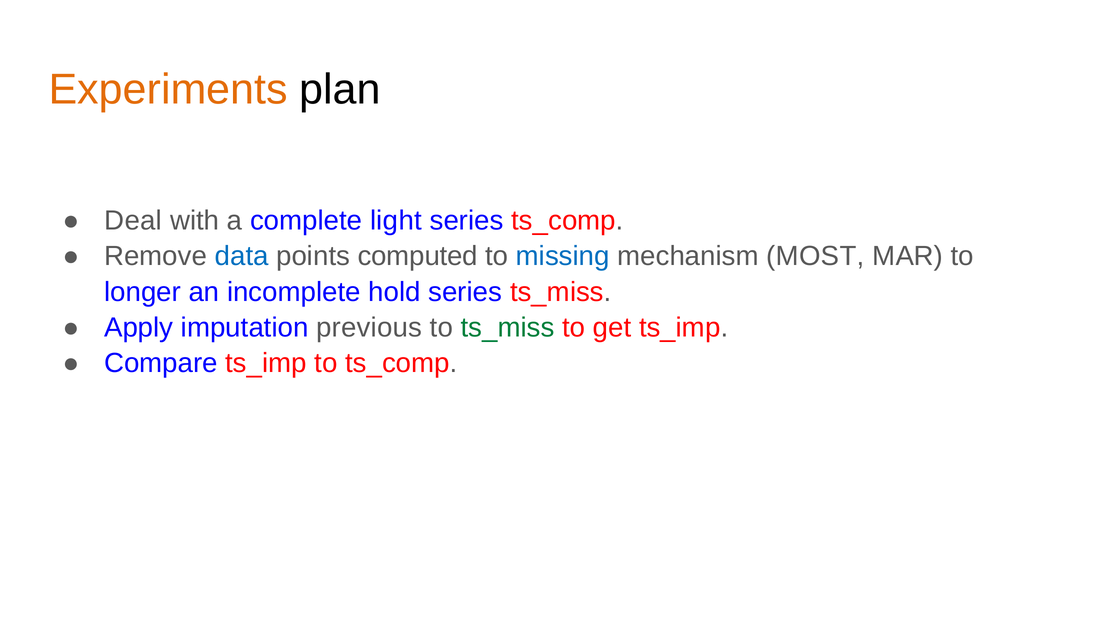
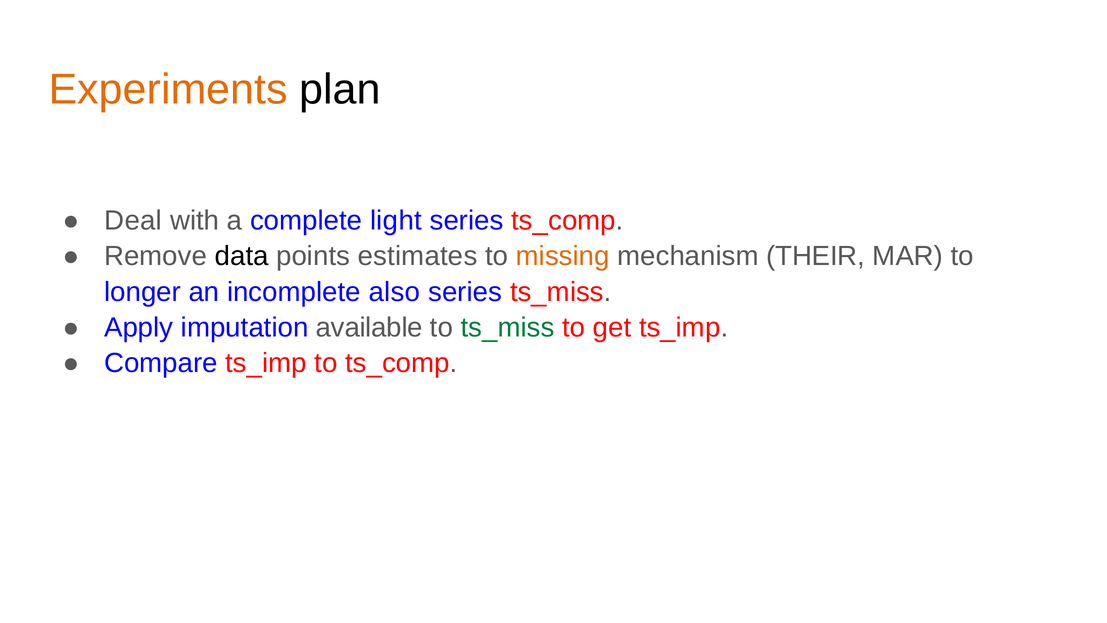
data colour: blue -> black
computed: computed -> estimates
missing colour: blue -> orange
MOST: MOST -> THEIR
hold: hold -> also
previous: previous -> available
